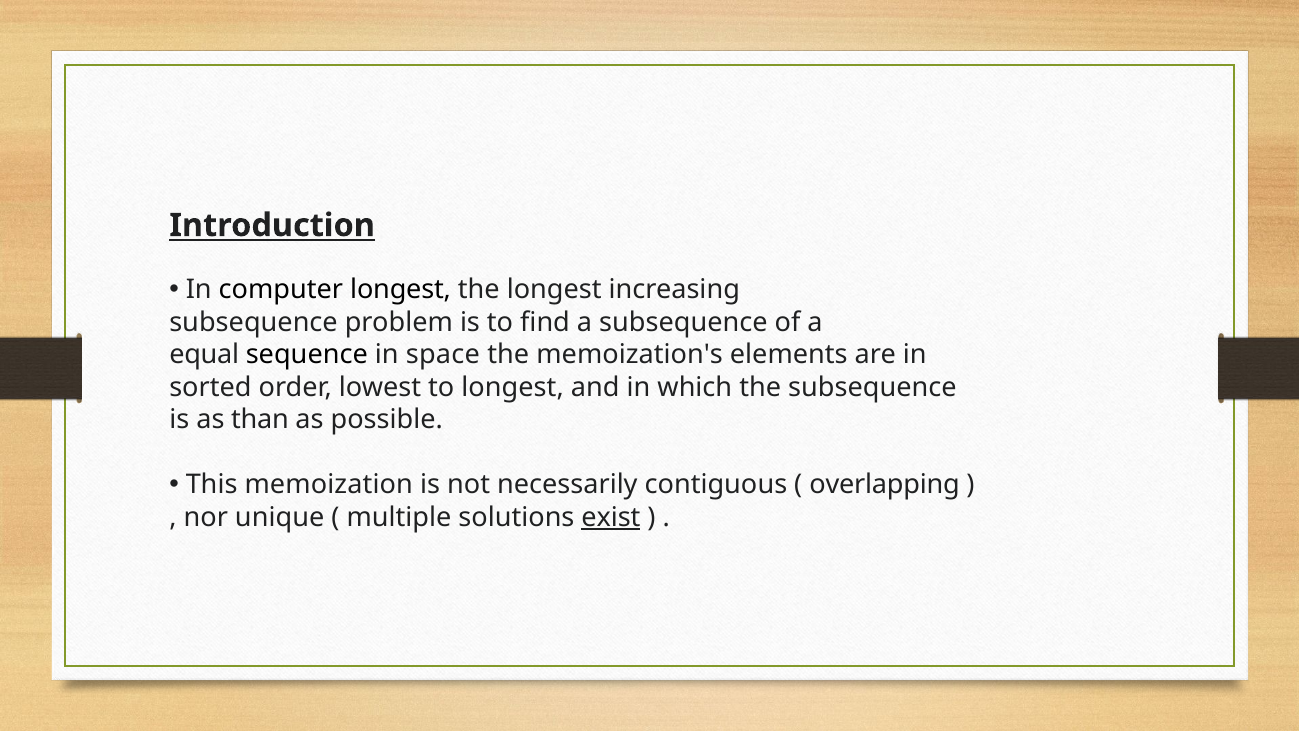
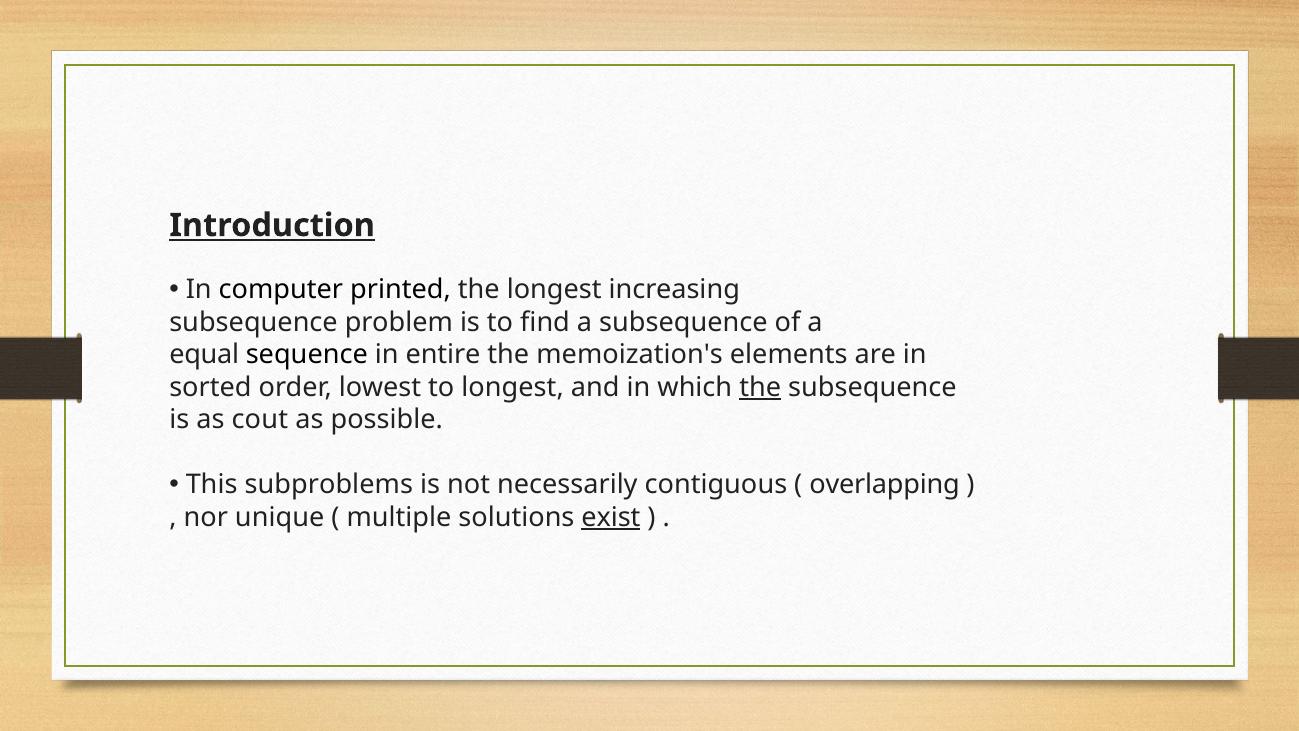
computer longest: longest -> printed
space: space -> entire
the at (760, 387) underline: none -> present
than: than -> cout
memoization: memoization -> subproblems
